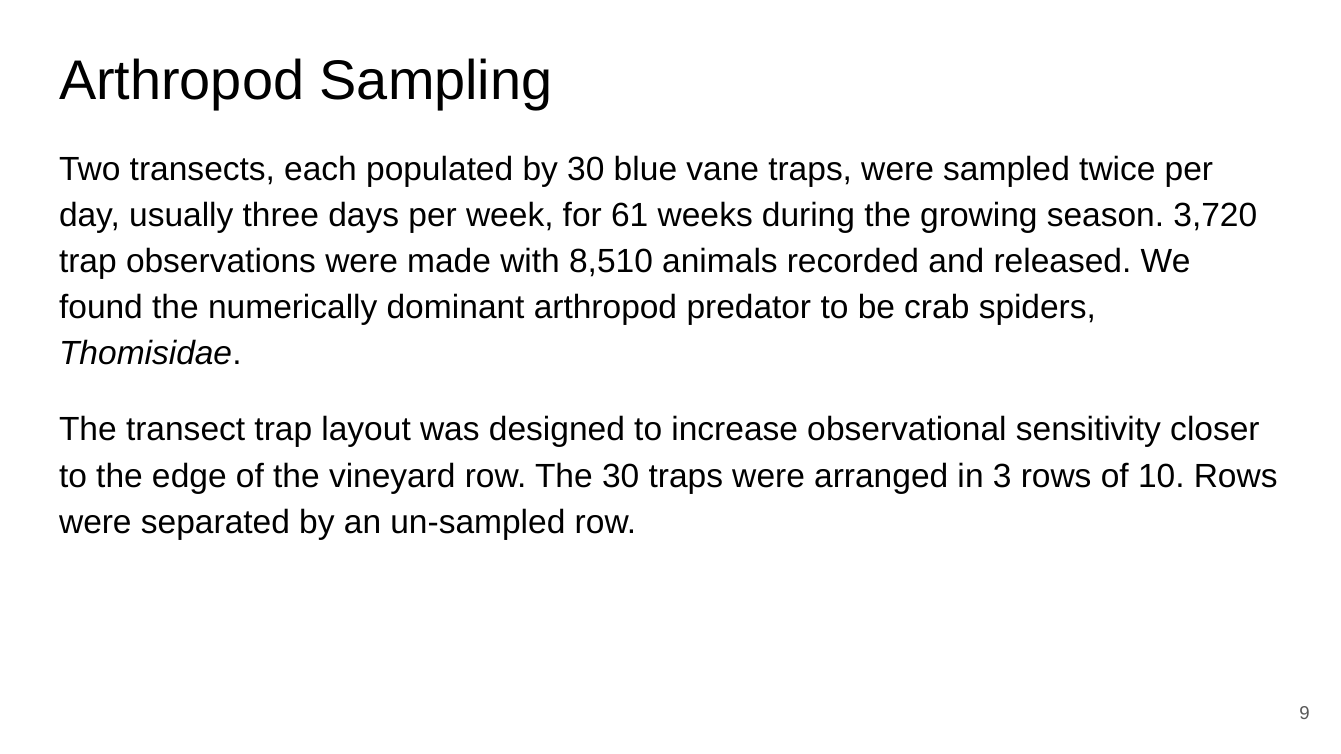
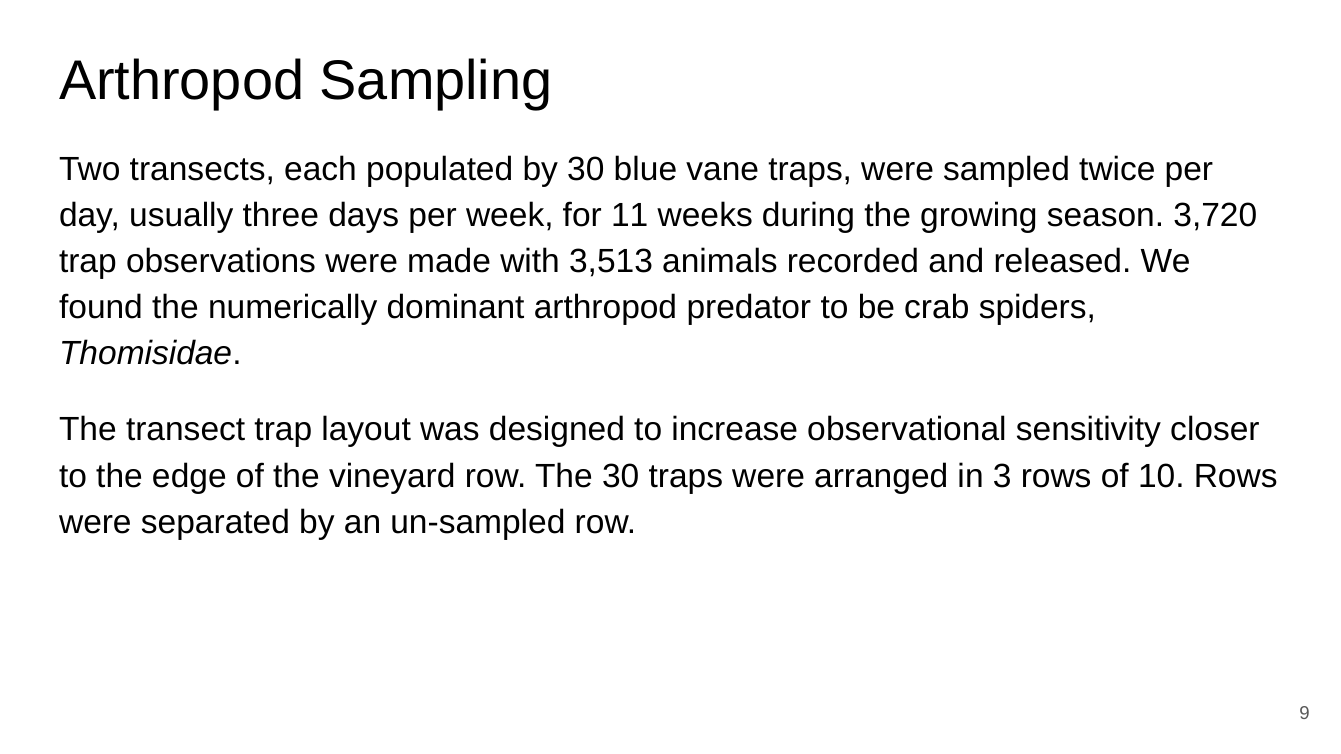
61: 61 -> 11
8,510: 8,510 -> 3,513
